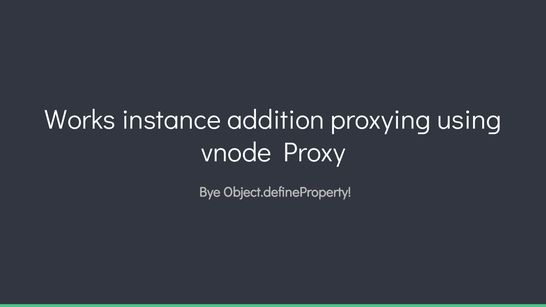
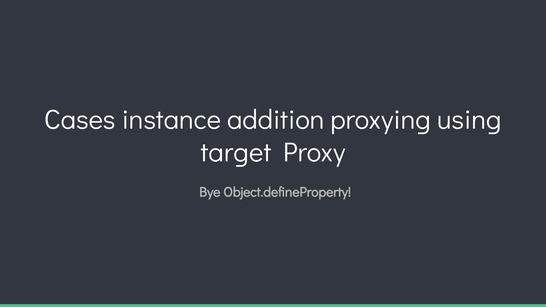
Works: Works -> Cases
vnode: vnode -> target
